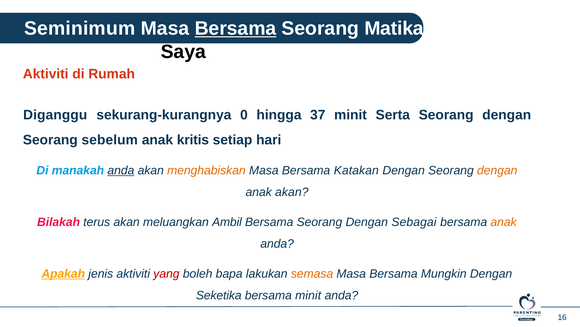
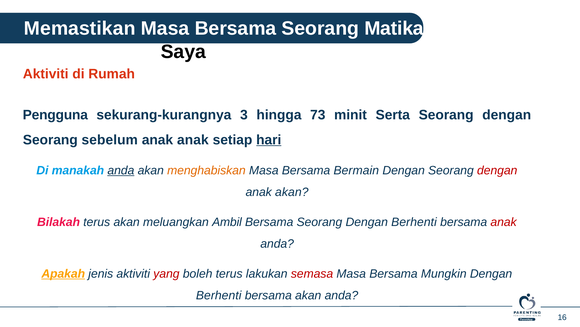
Seminimum: Seminimum -> Memastikan
Bersama at (235, 28) underline: present -> none
Diganggu: Diganggu -> Pengguna
0: 0 -> 3
37: 37 -> 73
anak kritis: kritis -> anak
hari underline: none -> present
Katakan: Katakan -> Bermain
dengan at (497, 170) colour: orange -> red
Seorang Dengan Sebagai: Sebagai -> Berhenti
anak at (504, 222) colour: orange -> red
boleh bapa: bapa -> terus
semasa colour: orange -> red
Seketika at (219, 295): Seketika -> Berhenti
bersama minit: minit -> akan
